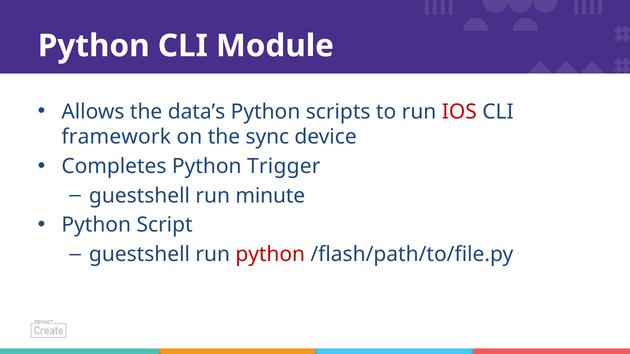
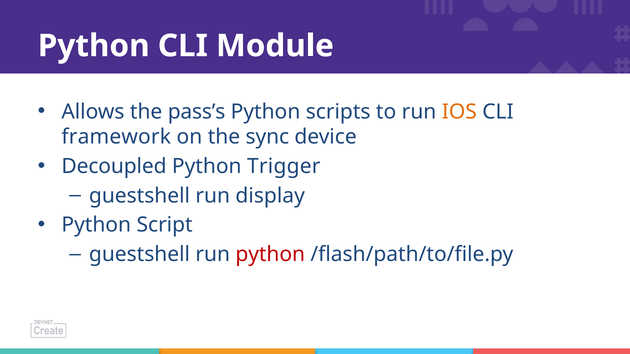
data’s: data’s -> pass’s
IOS colour: red -> orange
Completes: Completes -> Decoupled
minute: minute -> display
